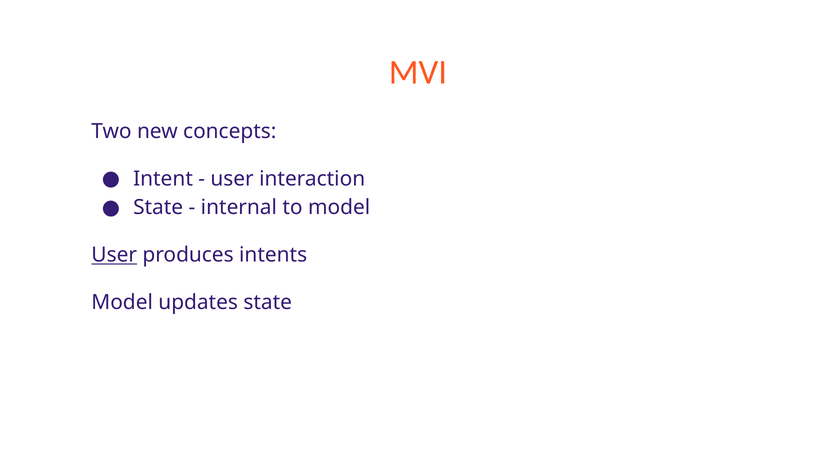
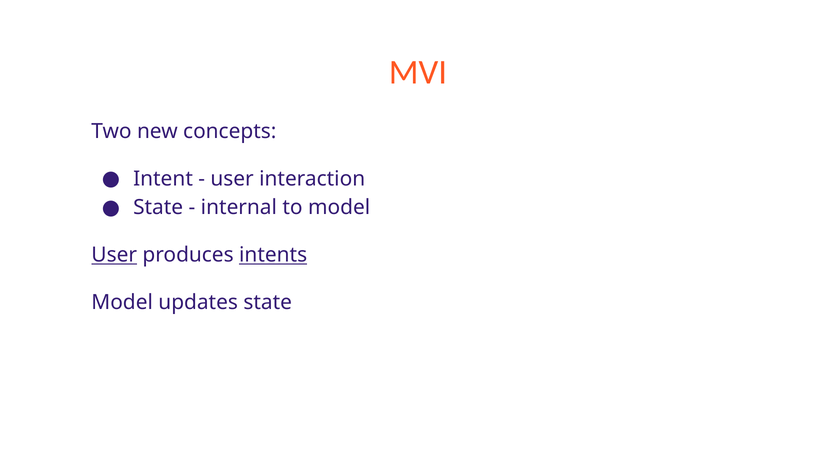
intents underline: none -> present
